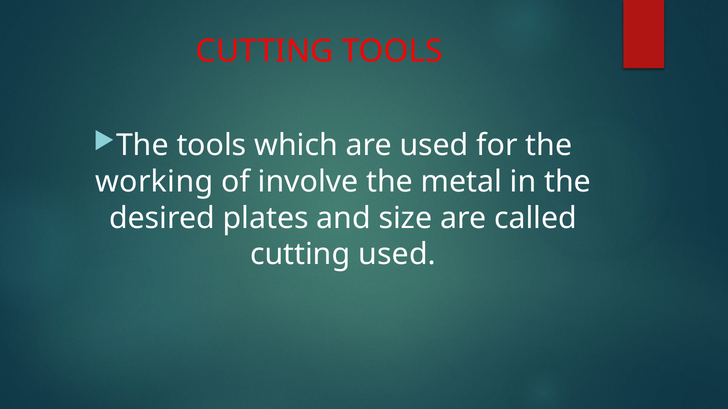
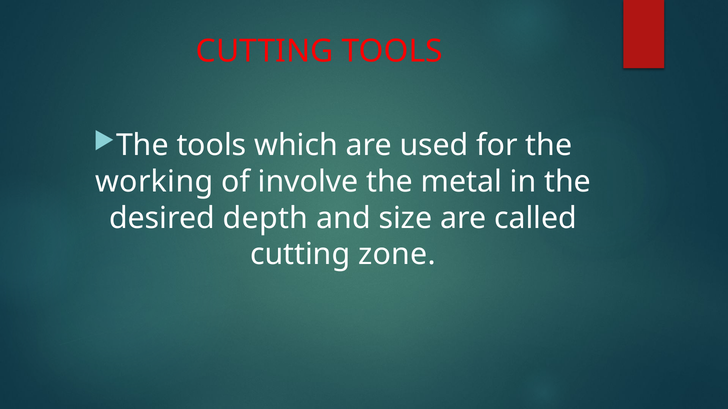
plates: plates -> depth
cutting used: used -> zone
